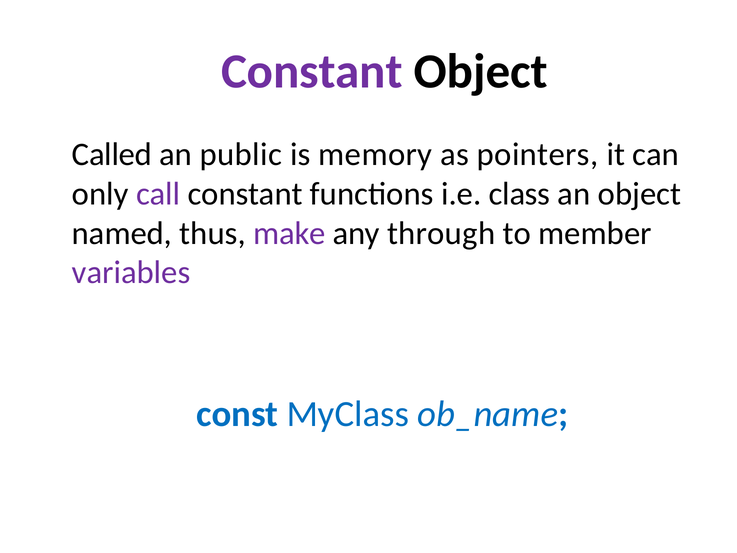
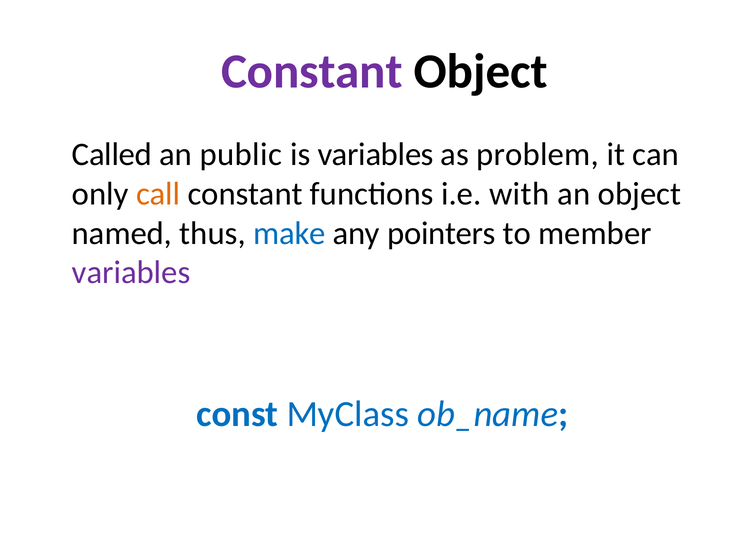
is memory: memory -> variables
pointers: pointers -> problem
call colour: purple -> orange
class: class -> with
make colour: purple -> blue
through: through -> pointers
